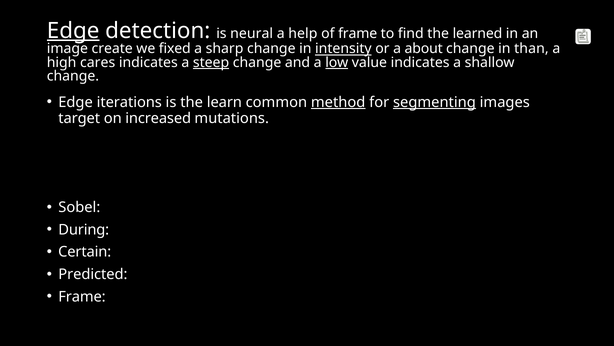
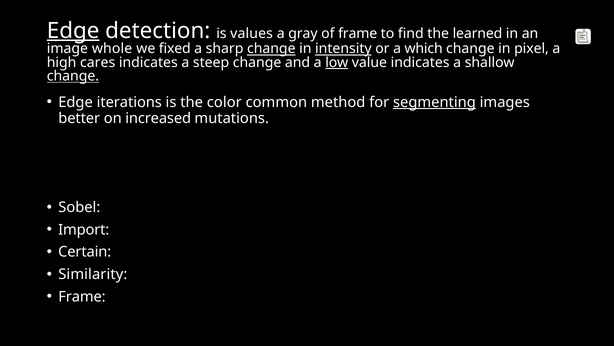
neural: neural -> values
help: help -> gray
create: create -> whole
change at (271, 49) underline: none -> present
about: about -> which
than: than -> pixel
steep underline: present -> none
change at (73, 76) underline: none -> present
learn: learn -> color
method underline: present -> none
target: target -> better
During: During -> Import
Predicted: Predicted -> Similarity
